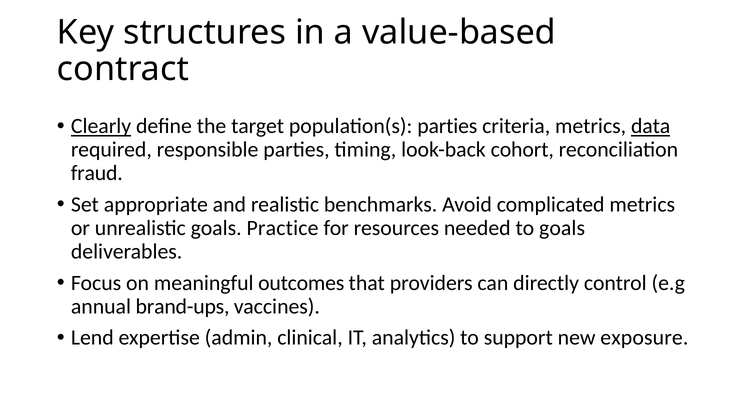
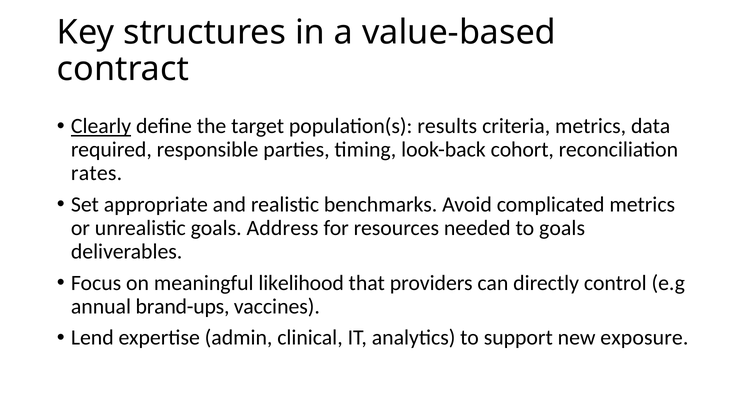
population(s parties: parties -> results
data underline: present -> none
fraud: fraud -> rates
Practice: Practice -> Address
outcomes: outcomes -> likelihood
